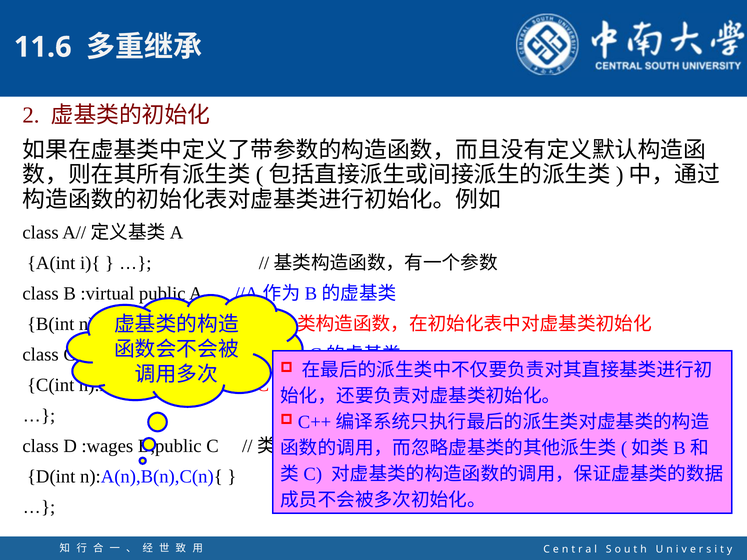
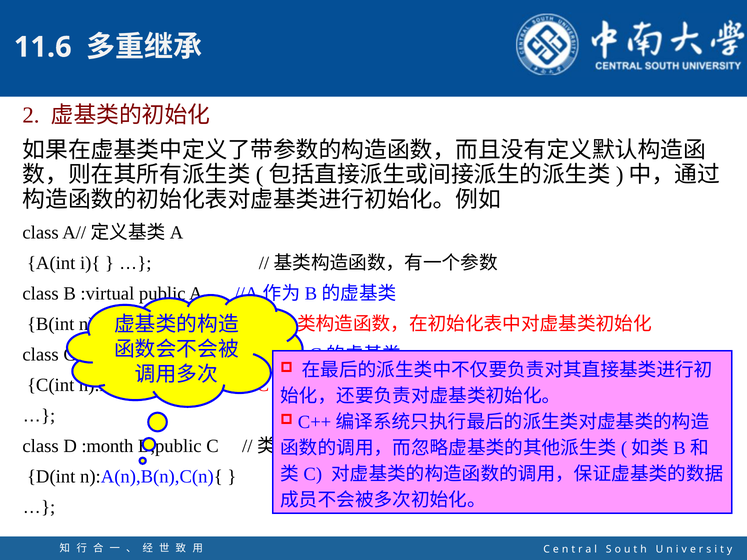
:wages: :wages -> :month
